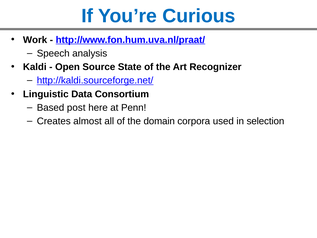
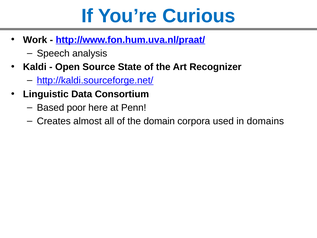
post: post -> poor
selection: selection -> domains
